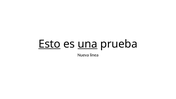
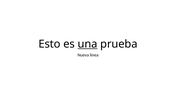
Esto underline: present -> none
